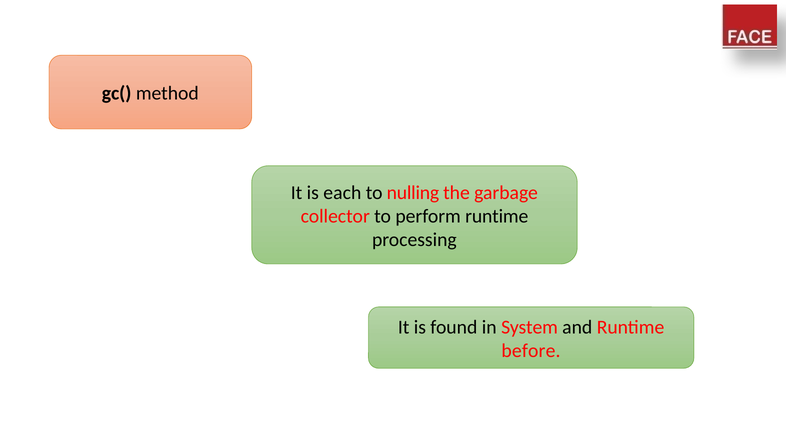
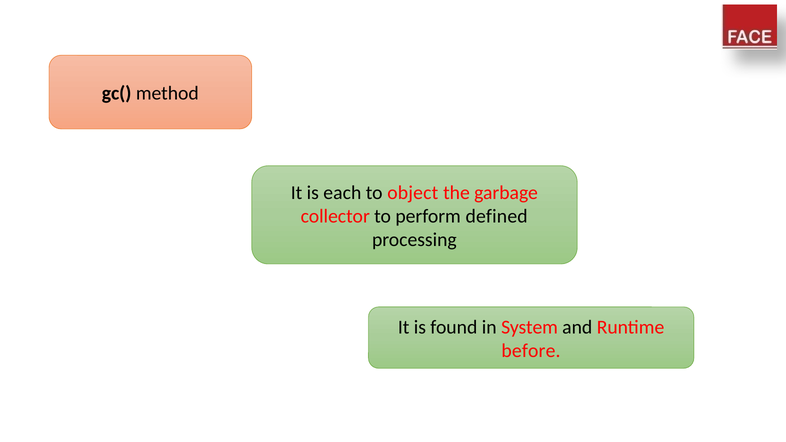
nulling: nulling -> object
perform runtime: runtime -> defined
